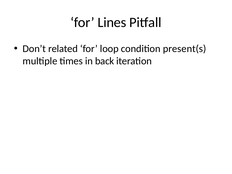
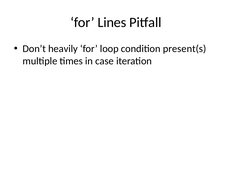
related: related -> heavily
back: back -> case
